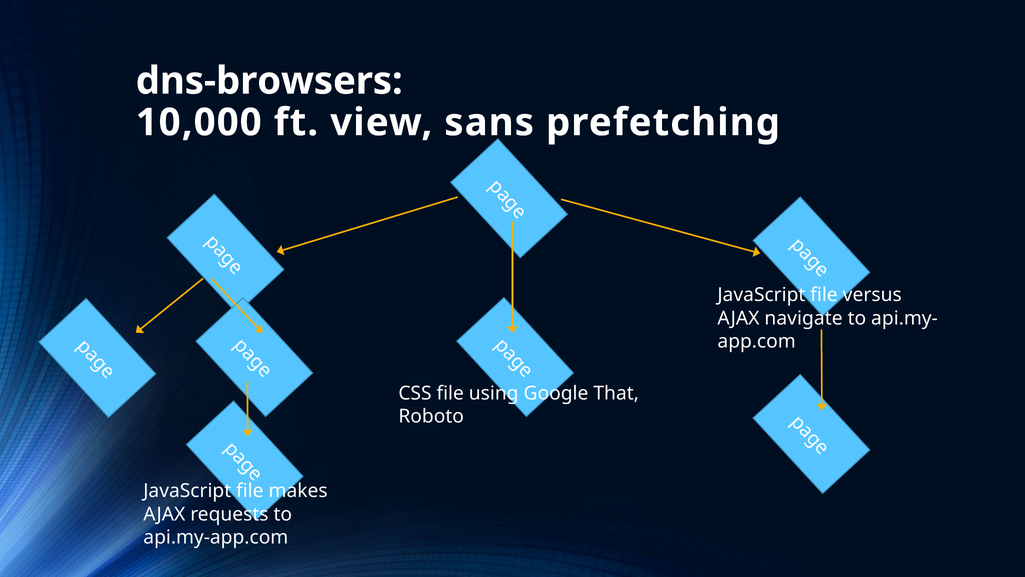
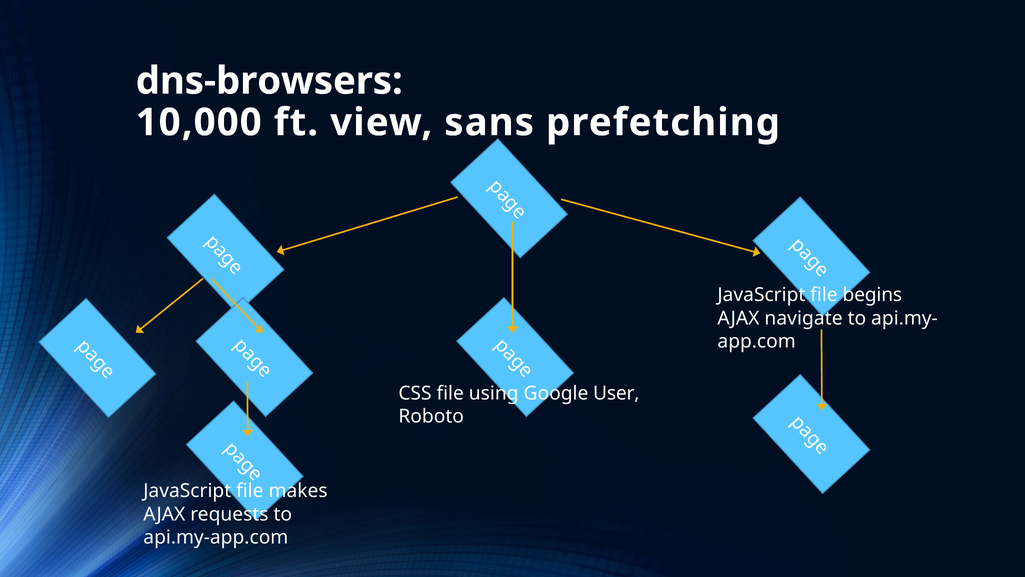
versus: versus -> begins
That: That -> User
